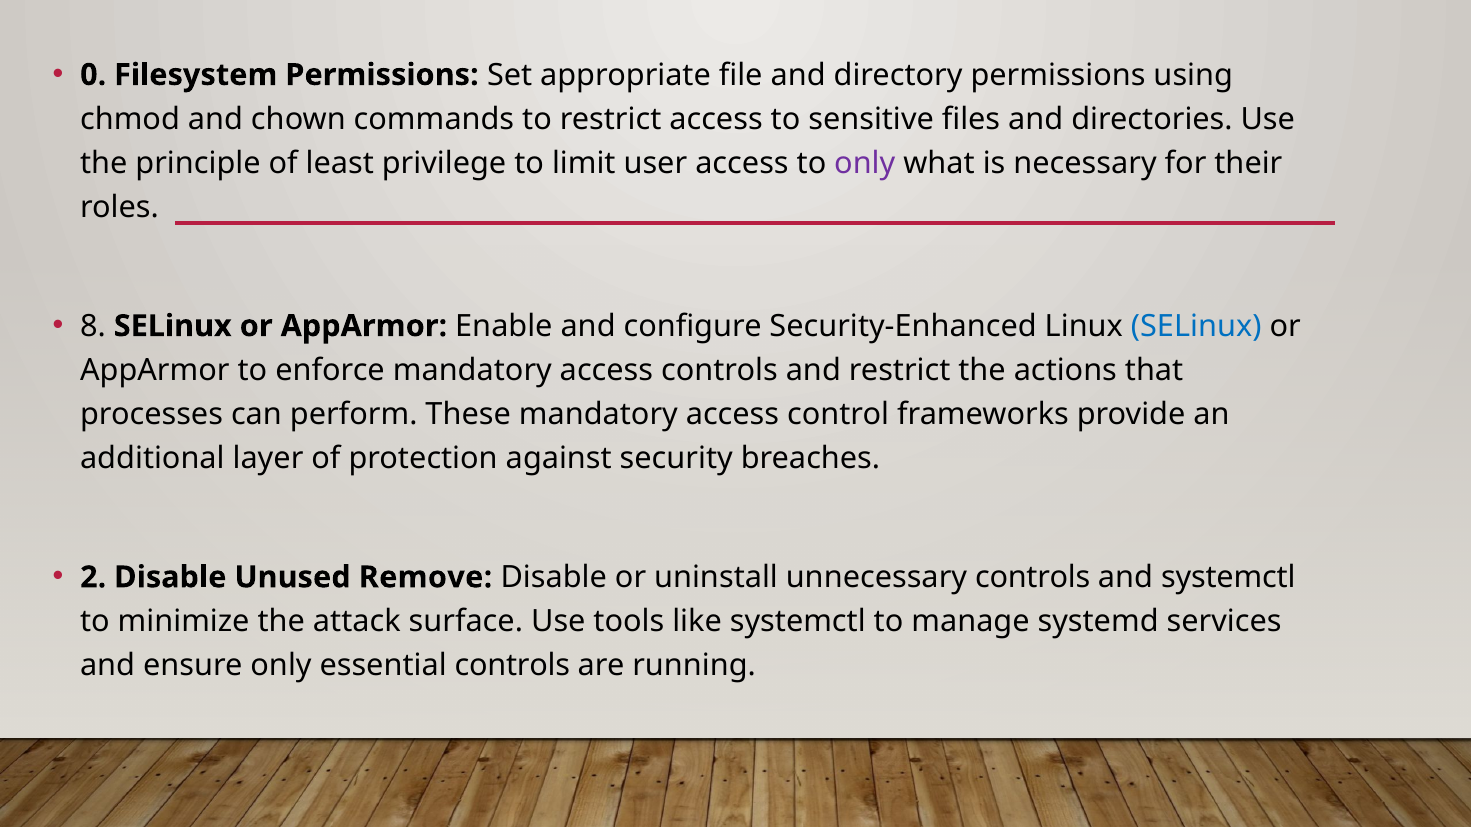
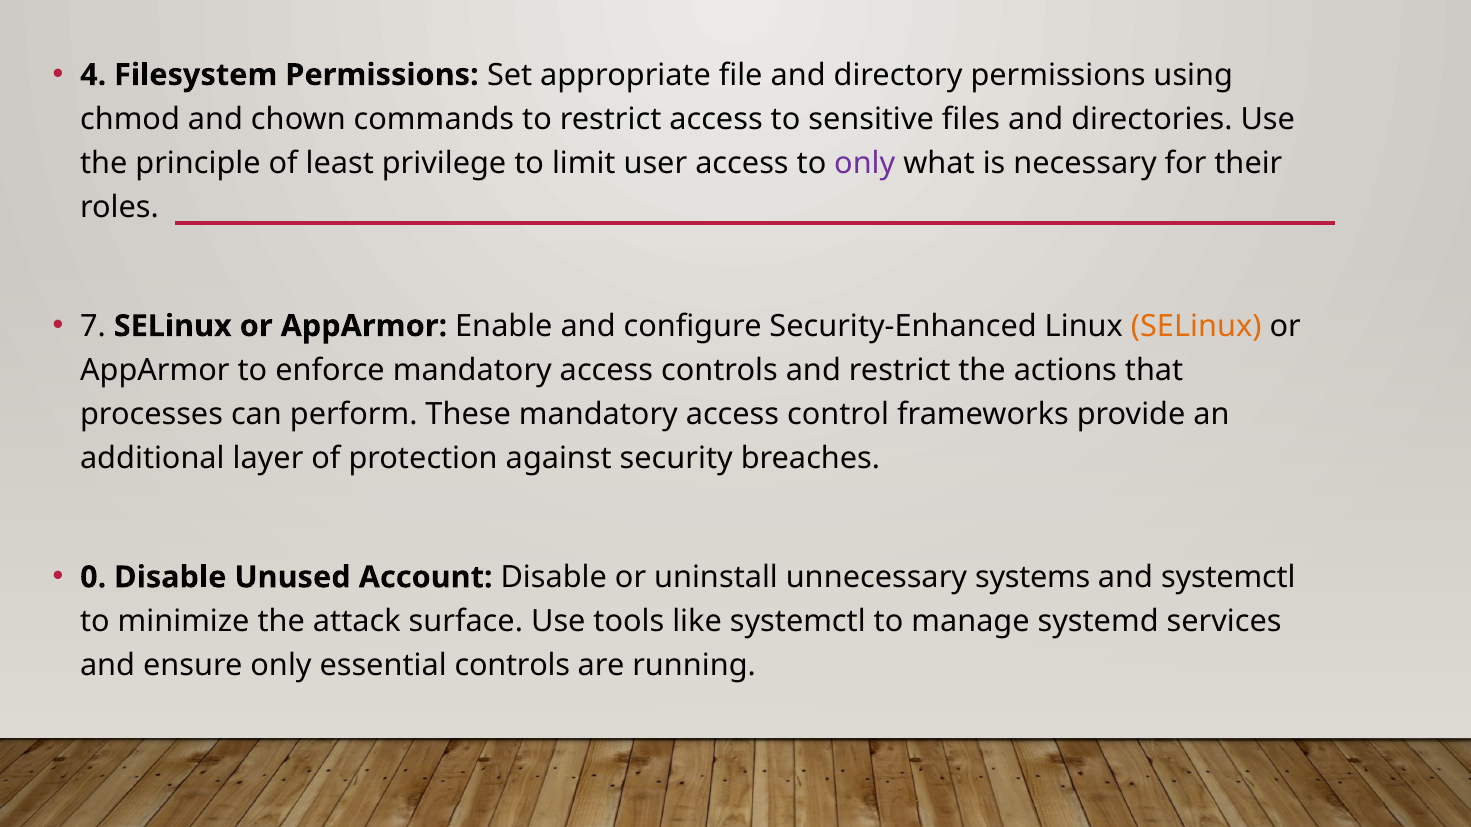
0: 0 -> 4
8: 8 -> 7
SELinux at (1196, 326) colour: blue -> orange
2: 2 -> 0
Remove: Remove -> Account
unnecessary controls: controls -> systems
